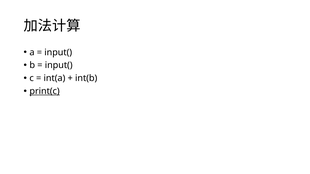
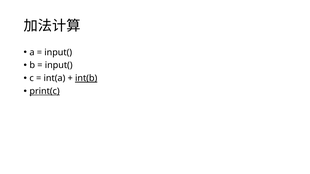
int(b underline: none -> present
